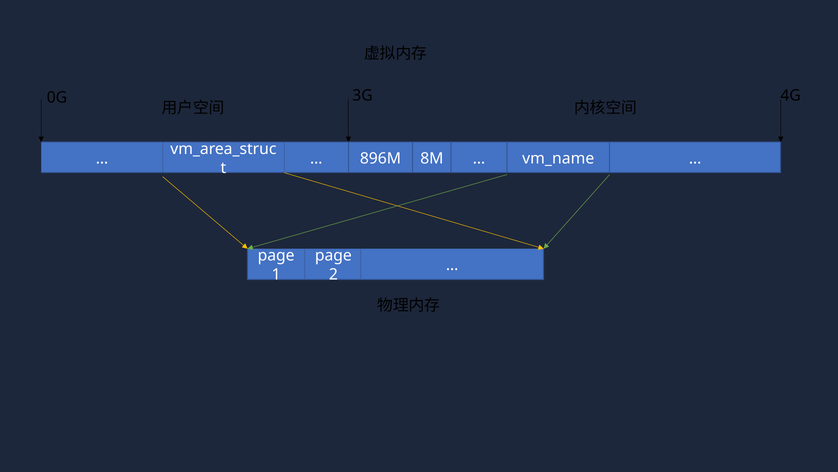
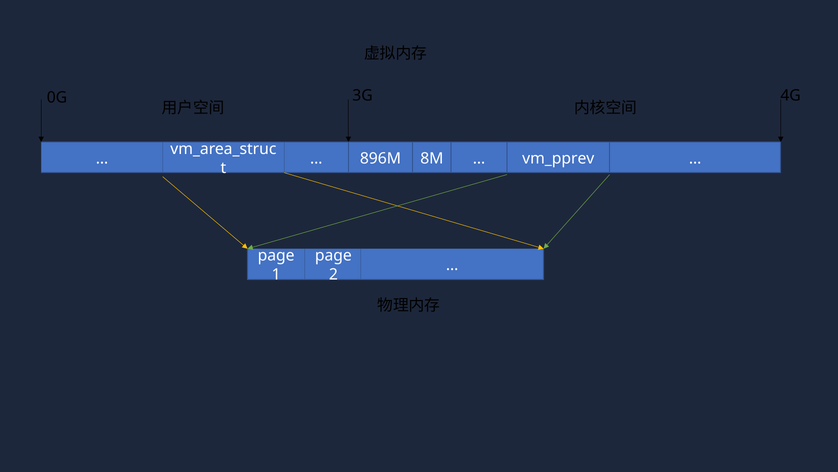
vm_name: vm_name -> vm_pprev
